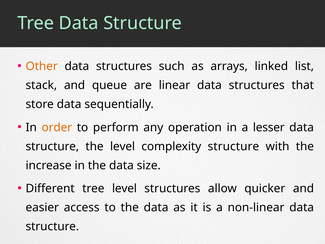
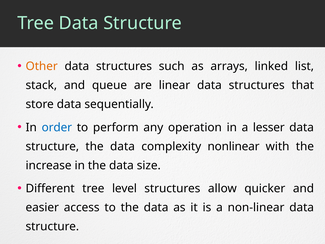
order colour: orange -> blue
structure the level: level -> data
complexity structure: structure -> nonlinear
